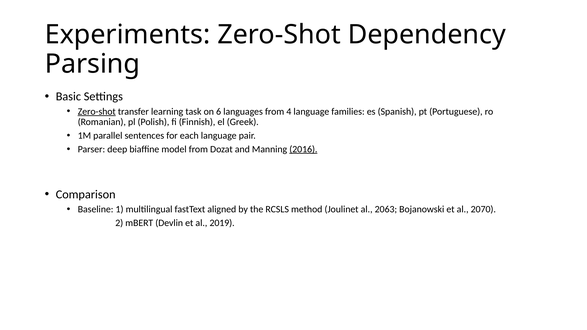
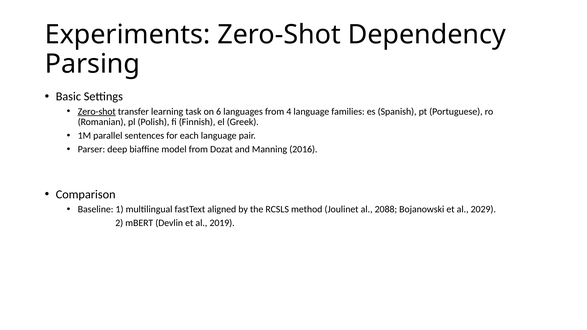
2016 underline: present -> none
2063: 2063 -> 2088
2070: 2070 -> 2029
